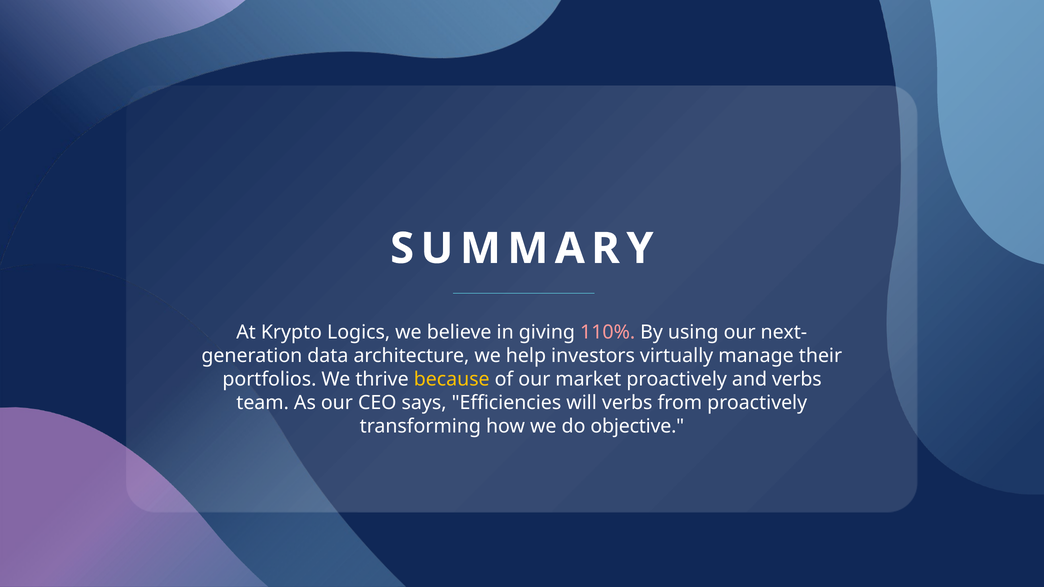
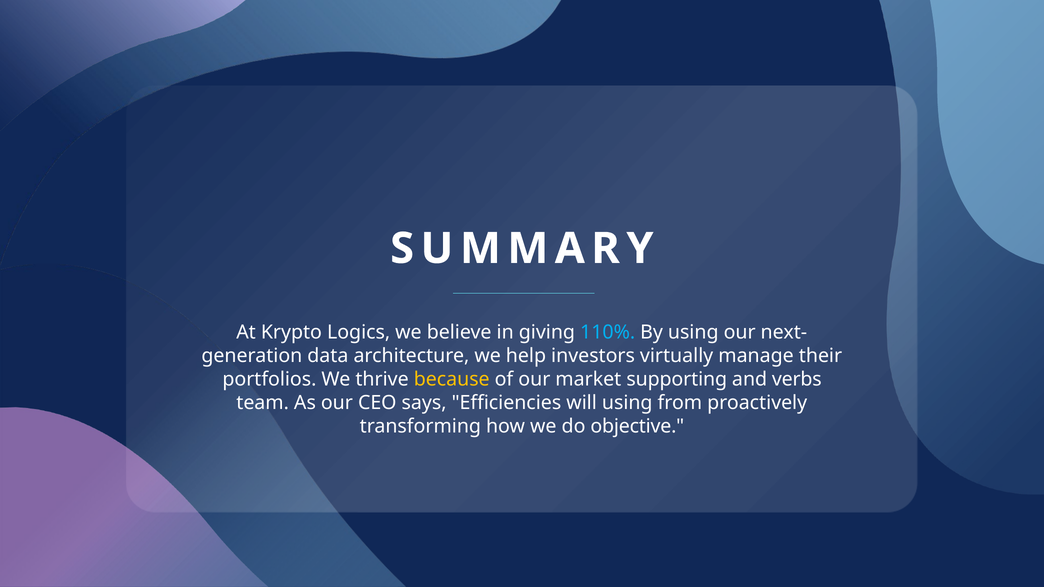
110% colour: pink -> light blue
market proactively: proactively -> supporting
will verbs: verbs -> using
